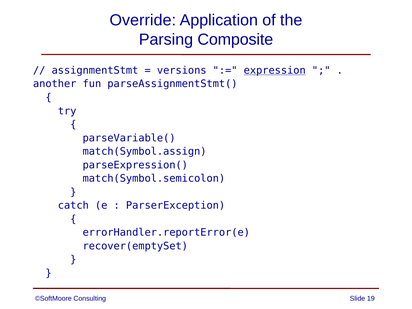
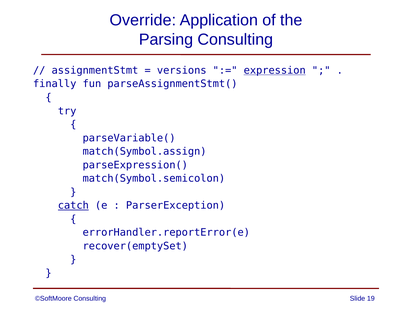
Parsing Composite: Composite -> Consulting
another: another -> finally
catch underline: none -> present
